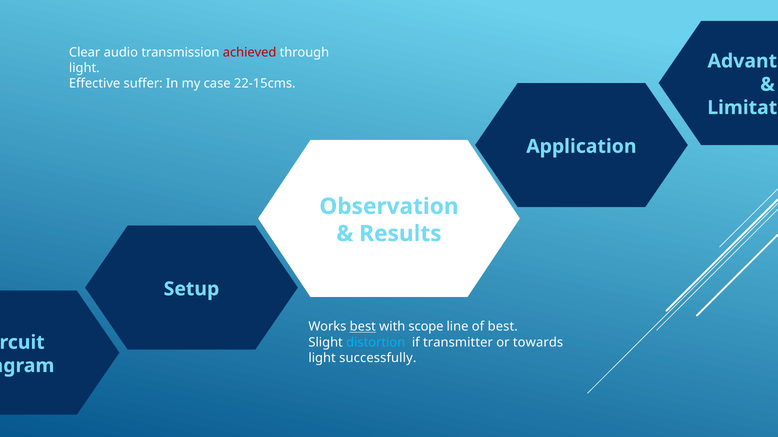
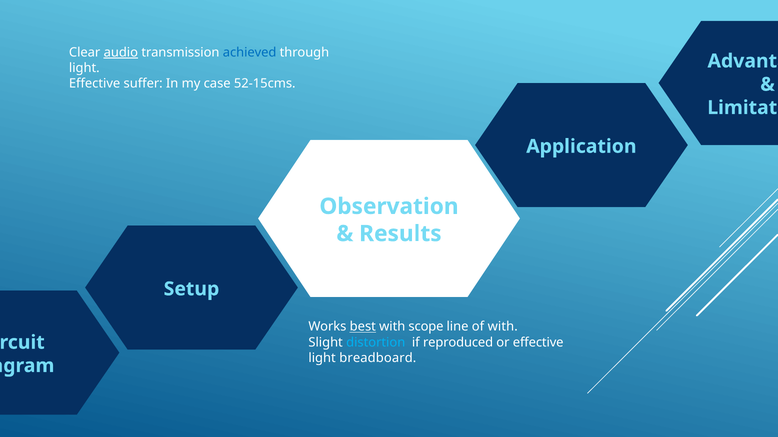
audio underline: none -> present
achieved colour: red -> blue
22-15cms: 22-15cms -> 52-15cms
of best: best -> with
transmitter: transmitter -> reproduced
or towards: towards -> effective
successfully: successfully -> breadboard
